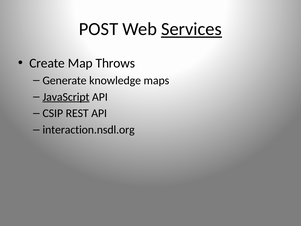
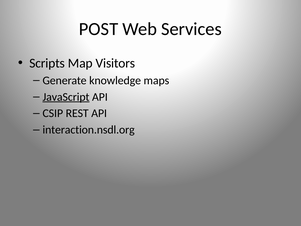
Services underline: present -> none
Create: Create -> Scripts
Throws: Throws -> Visitors
